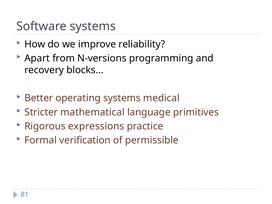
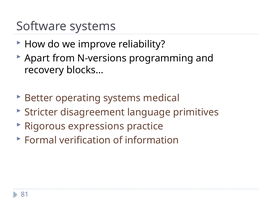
mathematical: mathematical -> disagreement
permissible: permissible -> information
